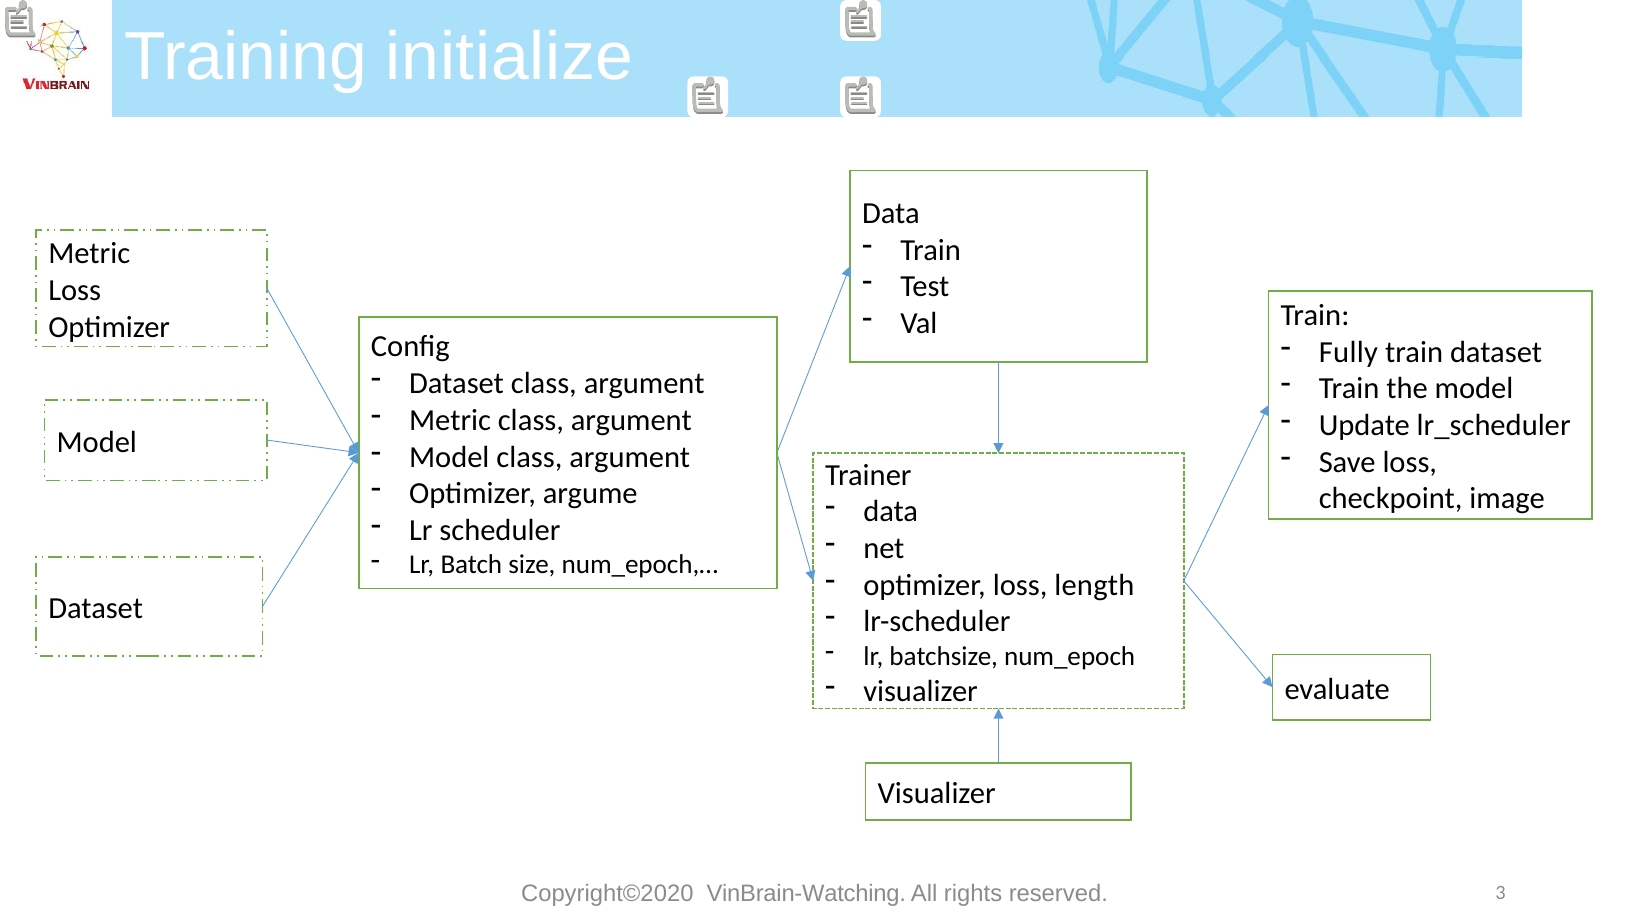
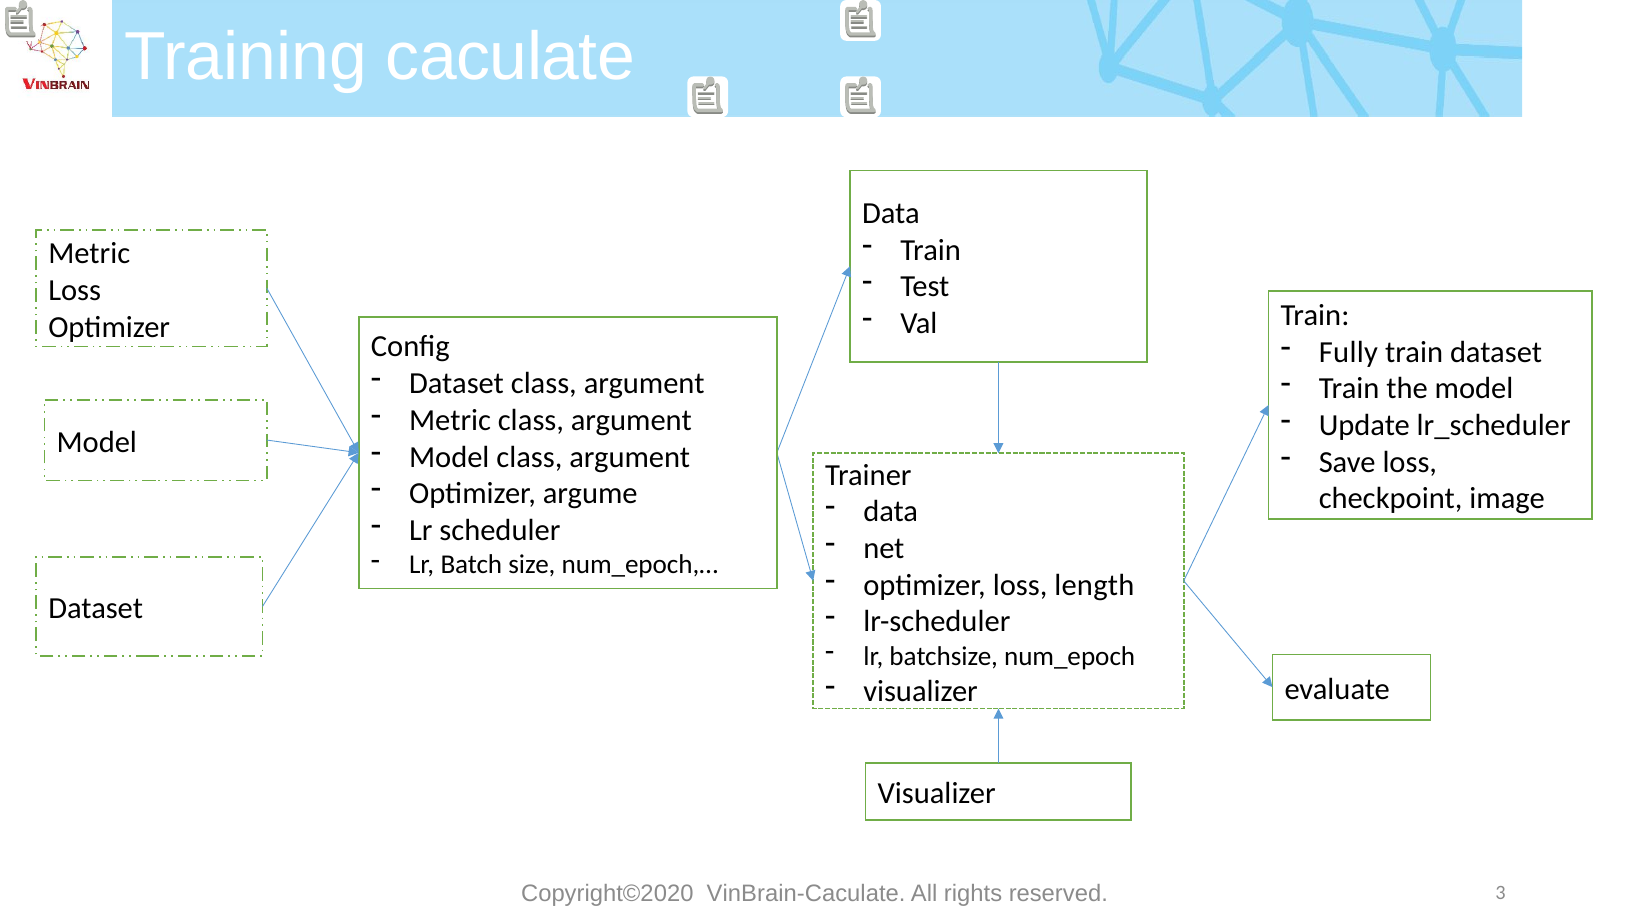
initialize: initialize -> caculate
VinBrain-Watching: VinBrain-Watching -> VinBrain-Caculate
